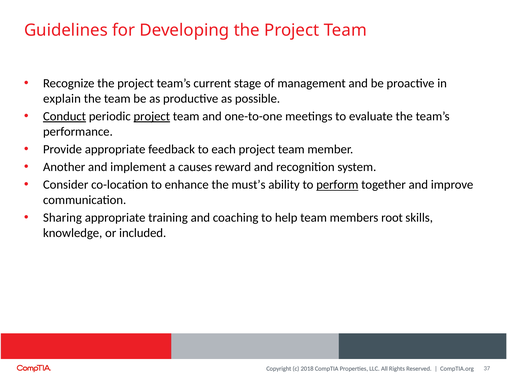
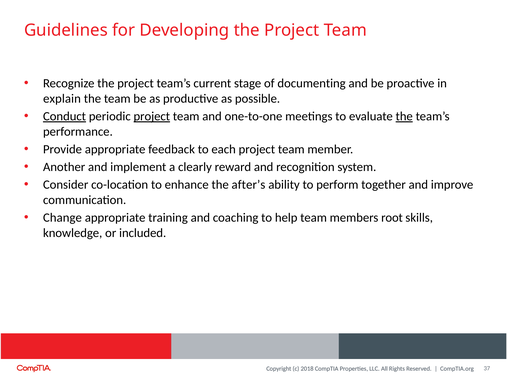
management: management -> documenting
the at (404, 116) underline: none -> present
causes: causes -> clearly
must’s: must’s -> after’s
perform underline: present -> none
Sharing: Sharing -> Change
